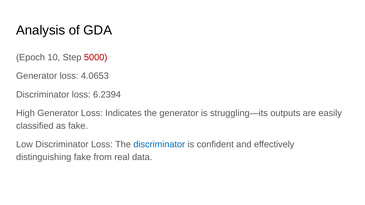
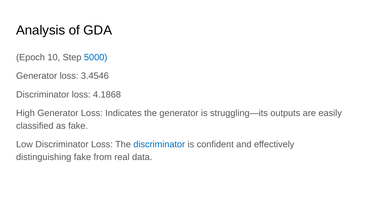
5000 colour: red -> blue
4.0653: 4.0653 -> 3.4546
6.2394: 6.2394 -> 4.1868
